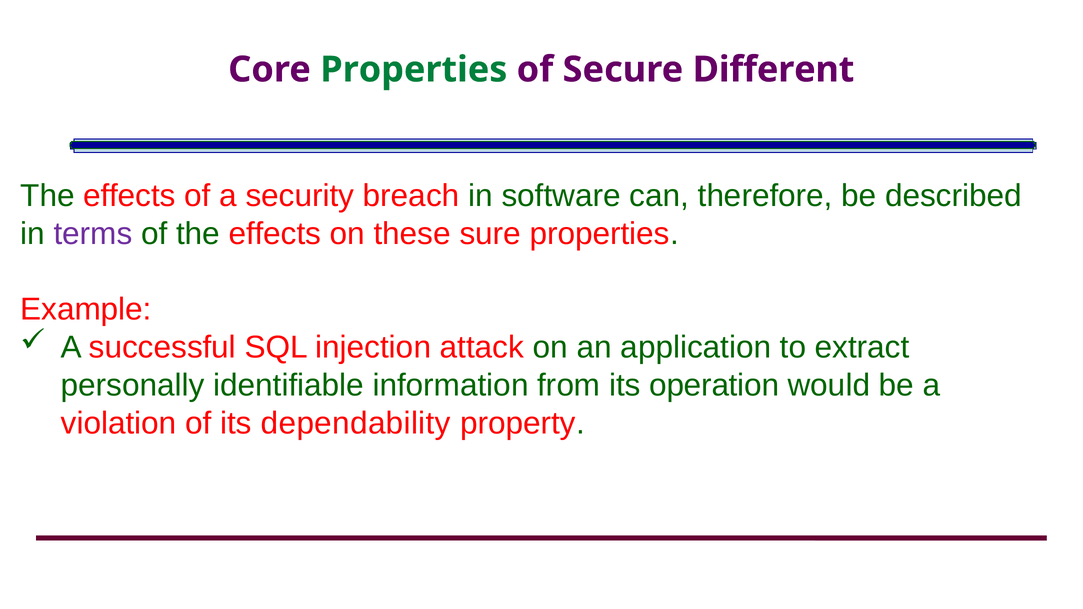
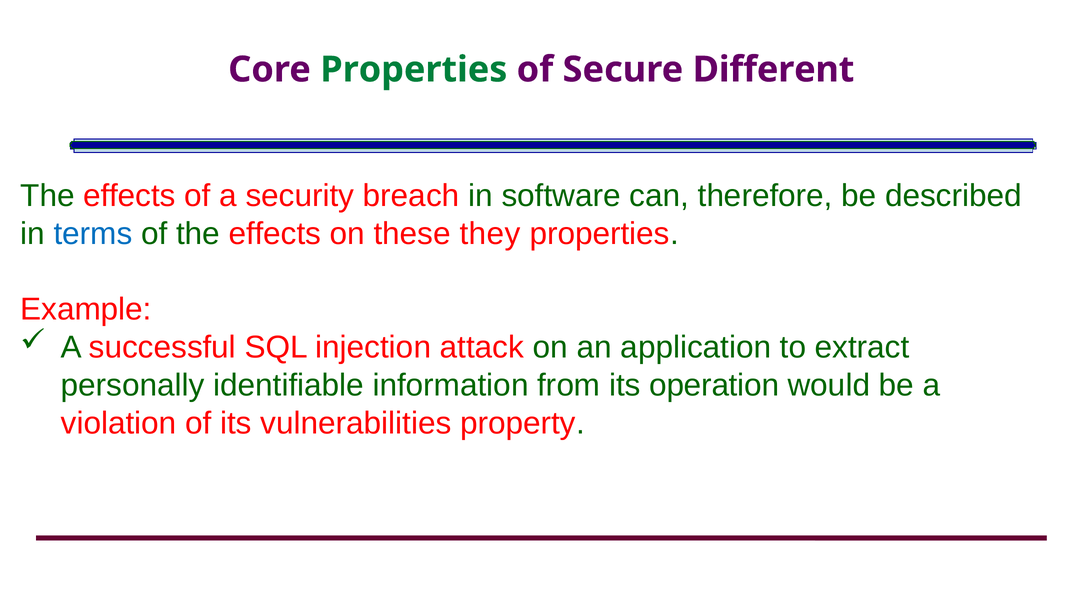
terms colour: purple -> blue
sure: sure -> they
dependability: dependability -> vulnerabilities
